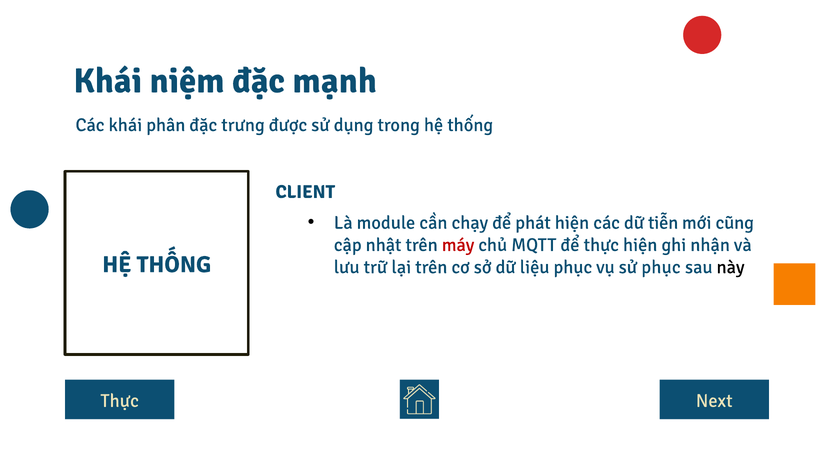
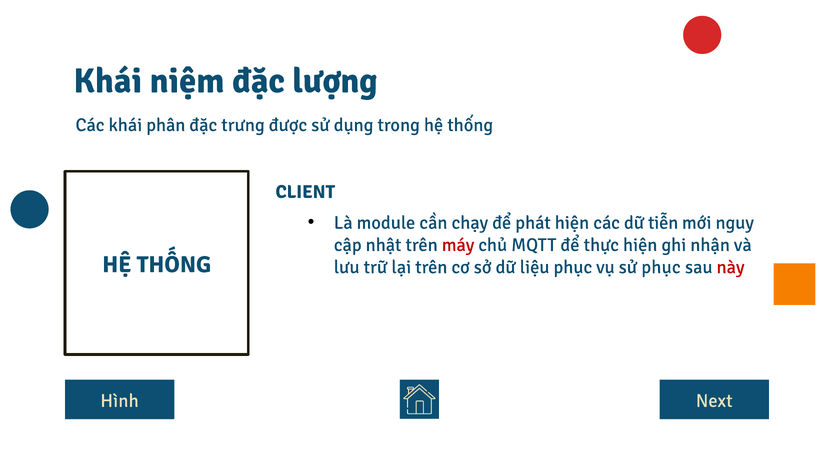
mạnh: mạnh -> lượng
cũng: cũng -> nguy
này colour: black -> red
Thực at (120, 401): Thực -> Hình
